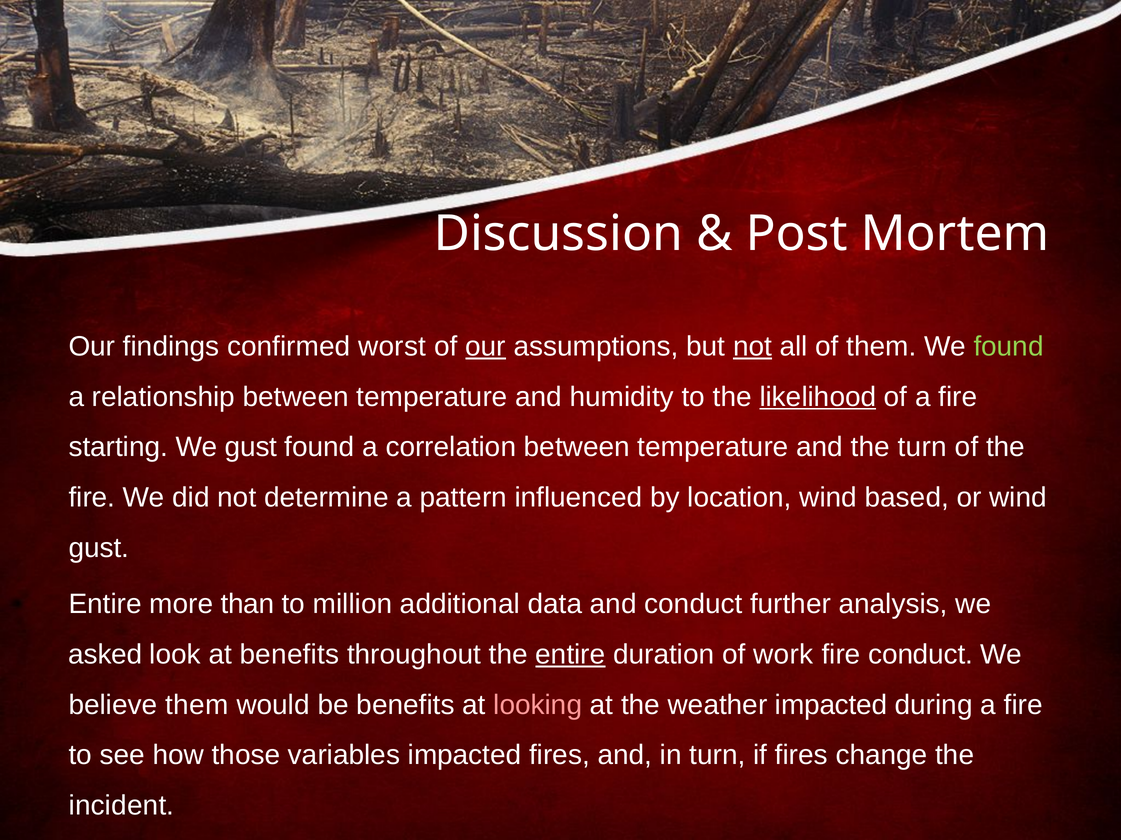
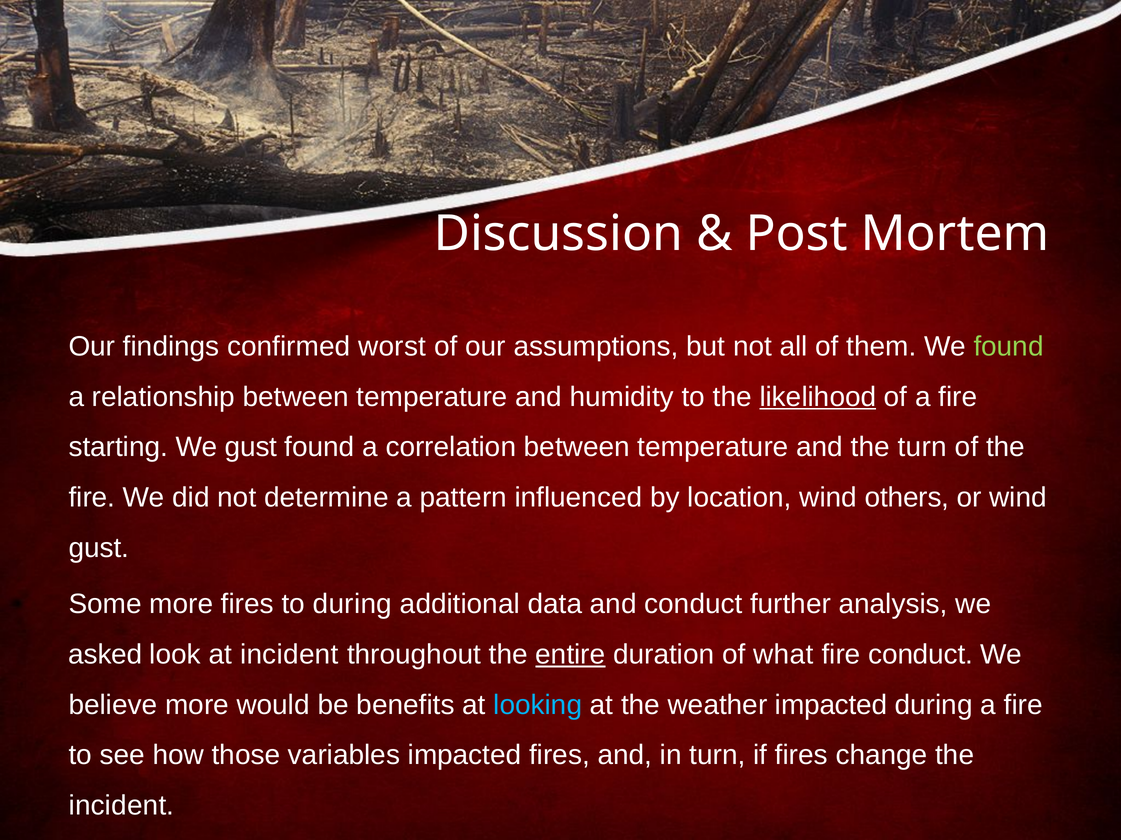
our at (486, 347) underline: present -> none
not at (752, 347) underline: present -> none
based: based -> others
Entire at (105, 605): Entire -> Some
more than: than -> fires
to million: million -> during
at benefits: benefits -> incident
work: work -> what
believe them: them -> more
looking colour: pink -> light blue
